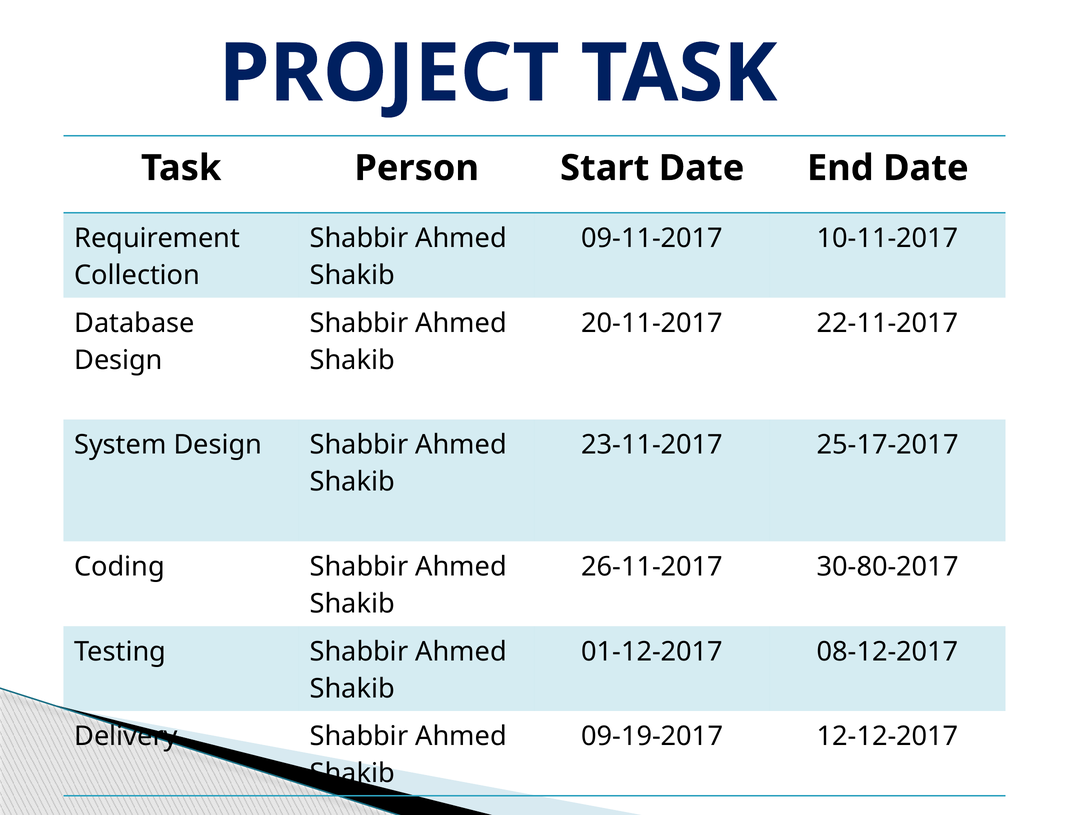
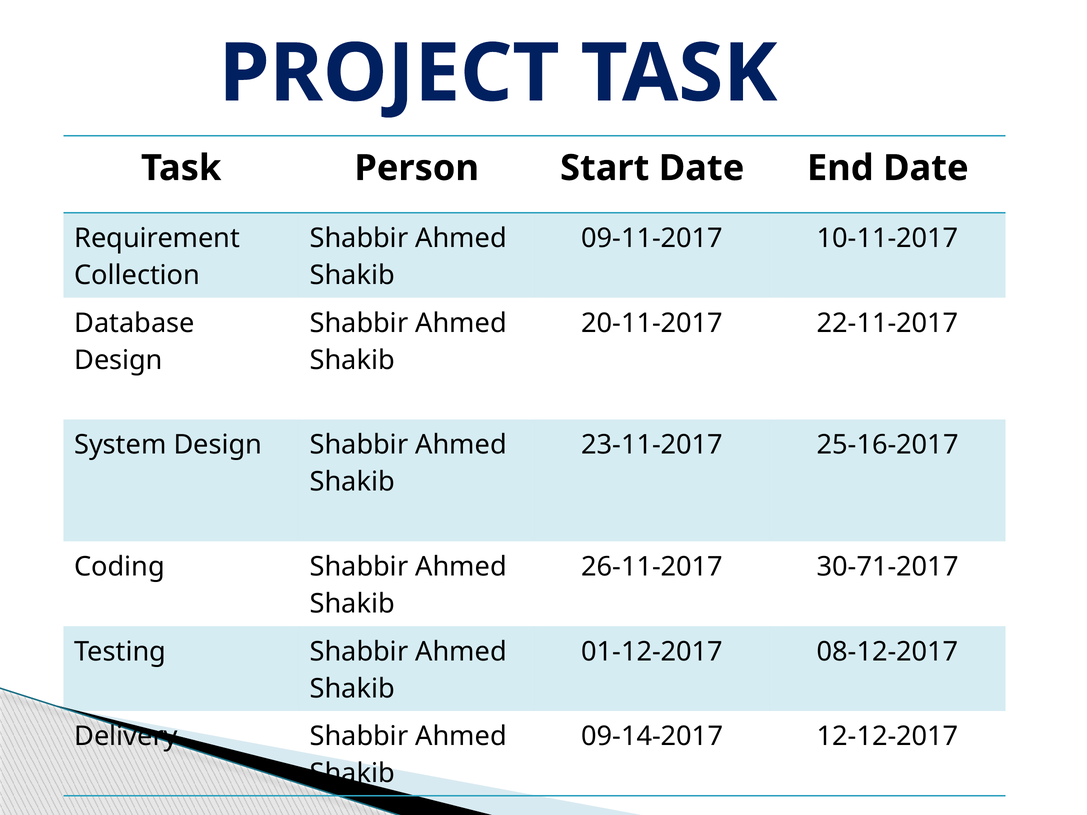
25-17-2017: 25-17-2017 -> 25-16-2017
30-80-2017: 30-80-2017 -> 30-71-2017
09-19-2017: 09-19-2017 -> 09-14-2017
